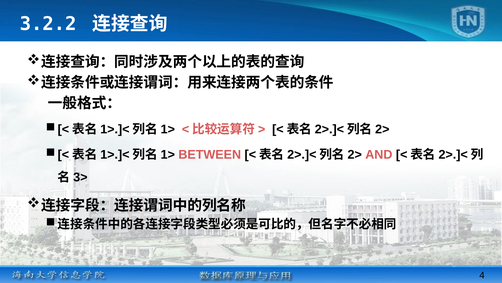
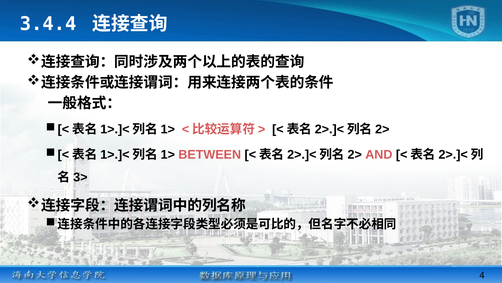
3.2.2: 3.2.2 -> 3.4.4
